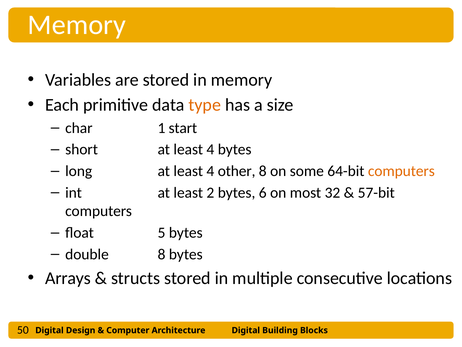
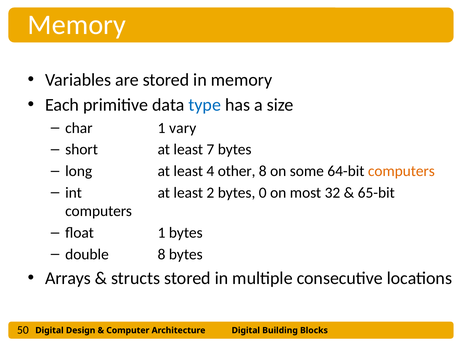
type colour: orange -> blue
start: start -> vary
short at least 4: 4 -> 7
6: 6 -> 0
57-bit: 57-bit -> 65-bit
float 5: 5 -> 1
